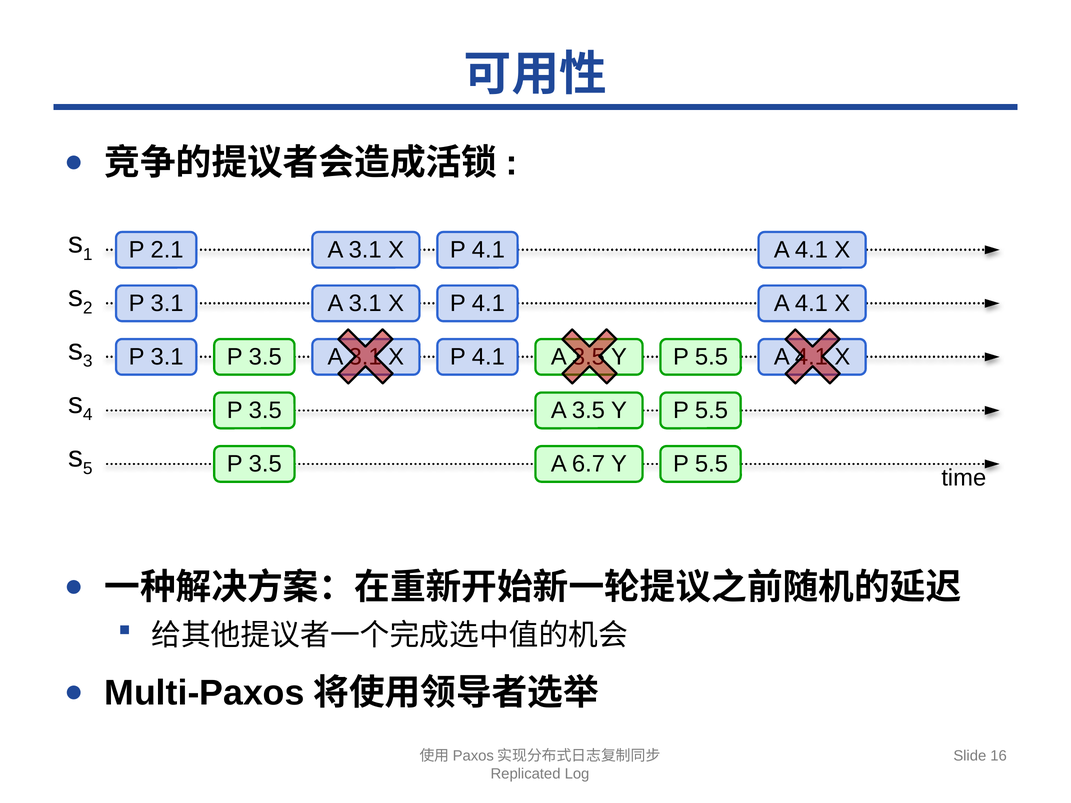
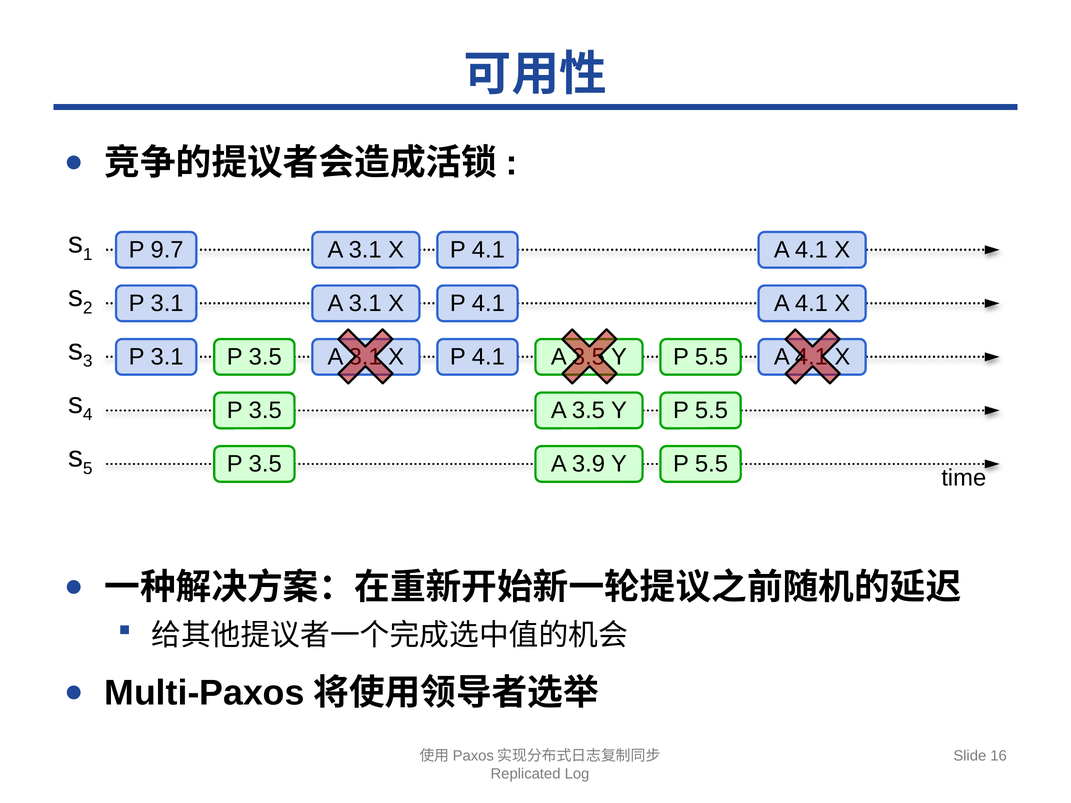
2.1: 2.1 -> 9.7
6.7: 6.7 -> 3.9
